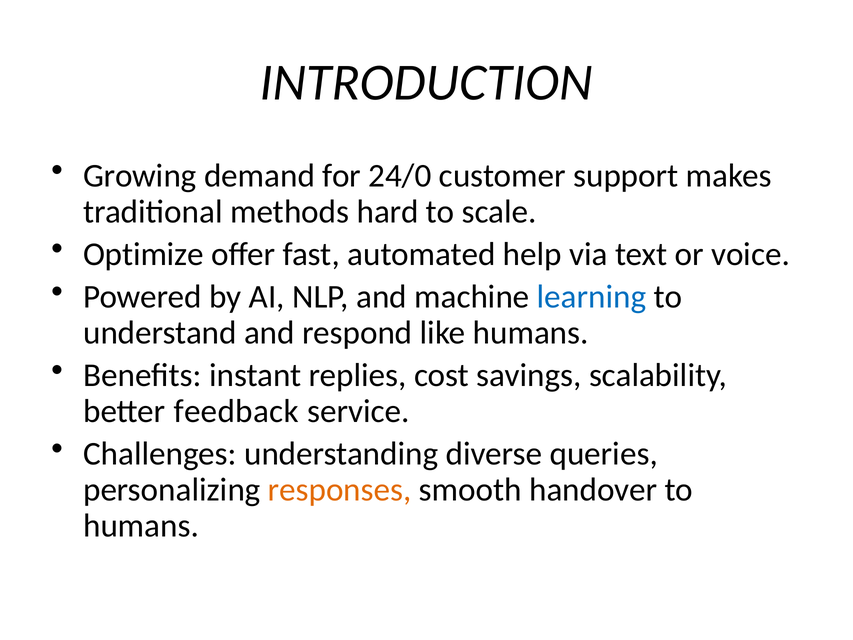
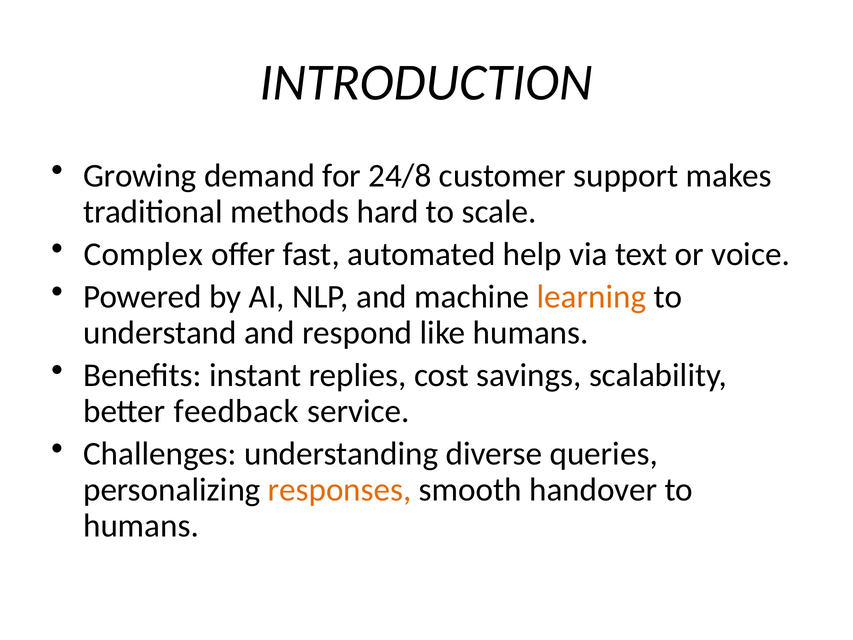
24/0: 24/0 -> 24/8
Optimize: Optimize -> Complex
learning colour: blue -> orange
